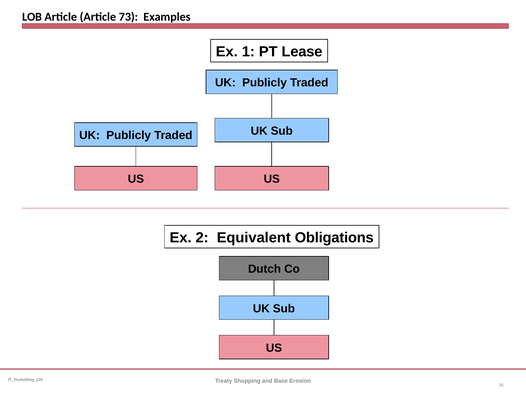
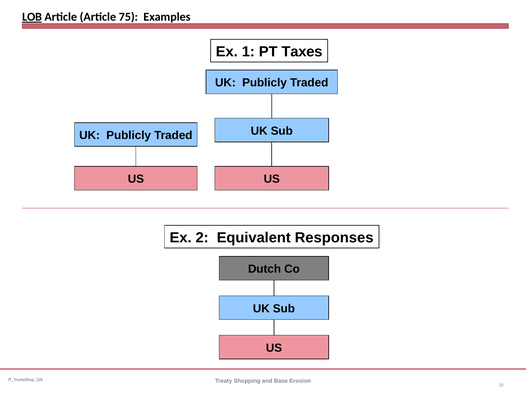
LOB underline: none -> present
73: 73 -> 75
Lease: Lease -> Taxes
Obligations: Obligations -> Responses
